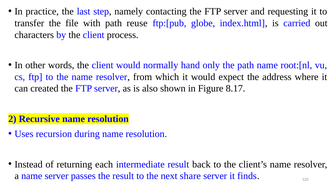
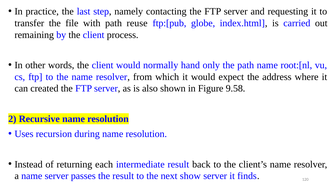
characters: characters -> remaining
8.17: 8.17 -> 9.58
share: share -> show
